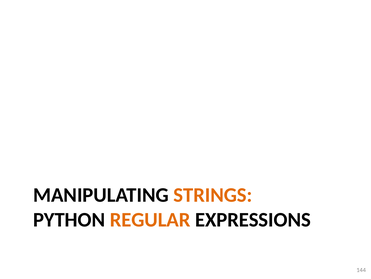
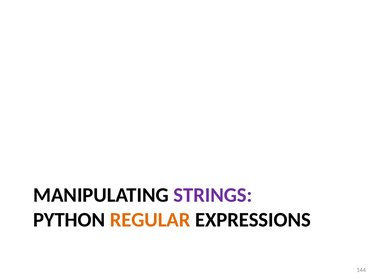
STRINGS colour: orange -> purple
